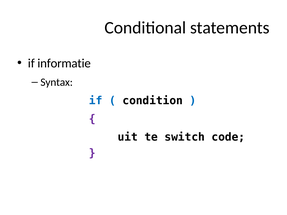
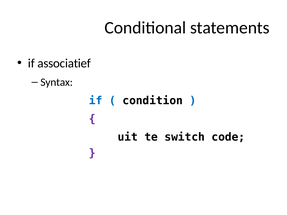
informatie: informatie -> associatief
